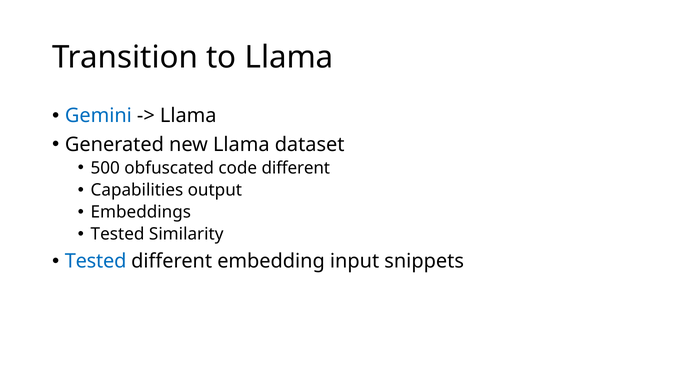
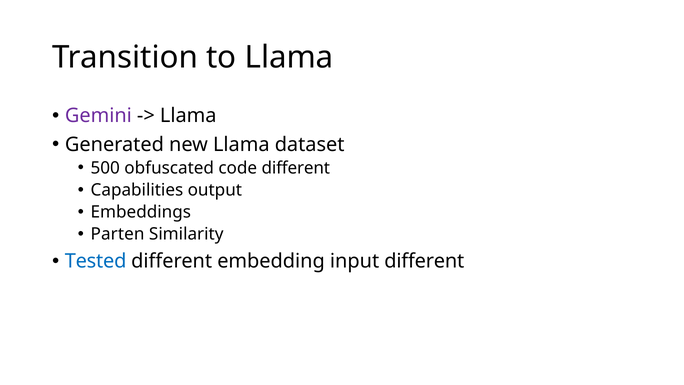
Gemini colour: blue -> purple
Tested at (118, 234): Tested -> Parten
input snippets: snippets -> different
